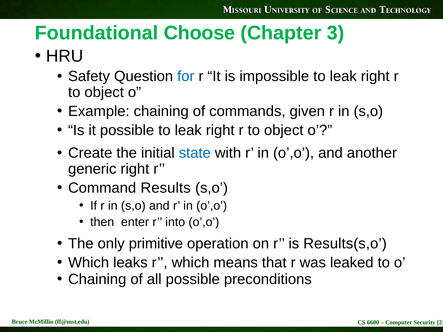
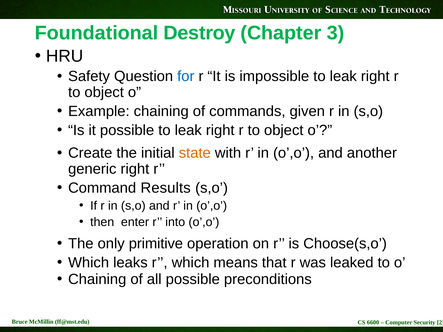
Choose: Choose -> Destroy
state colour: blue -> orange
Results(s,o: Results(s,o -> Choose(s,o
